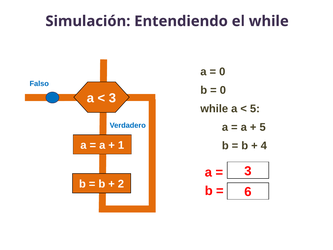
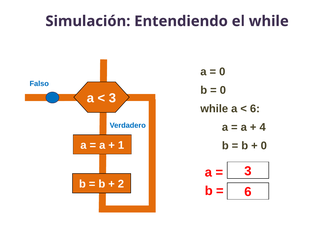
5 at (255, 109): 5 -> 6
5 at (263, 127): 5 -> 4
4 at (264, 146): 4 -> 0
